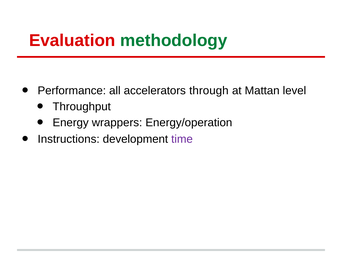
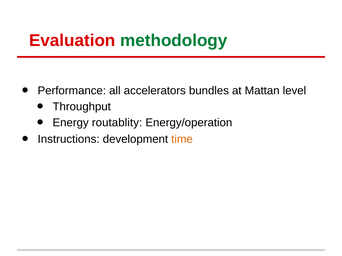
through: through -> bundles
wrappers: wrappers -> routablity
time colour: purple -> orange
